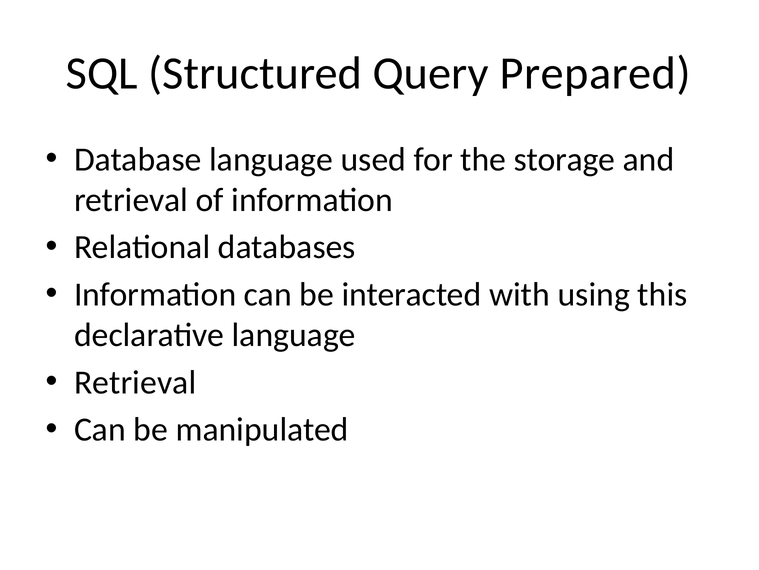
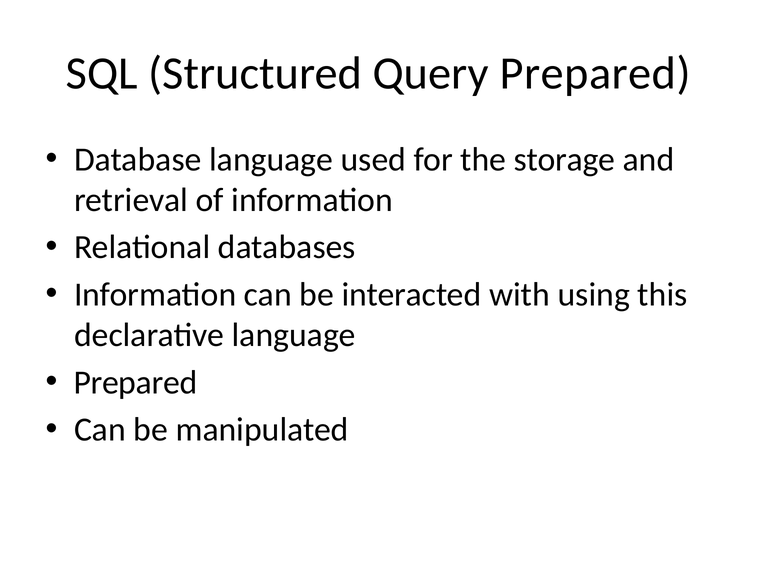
Retrieval at (135, 382): Retrieval -> Prepared
